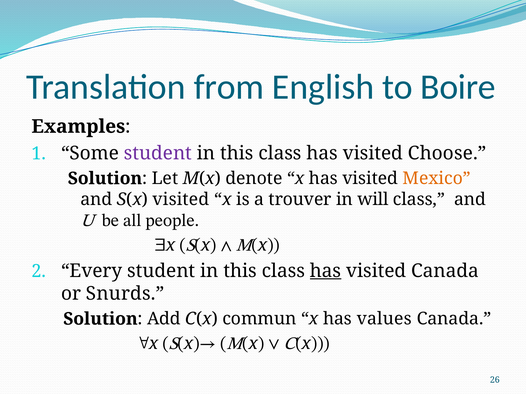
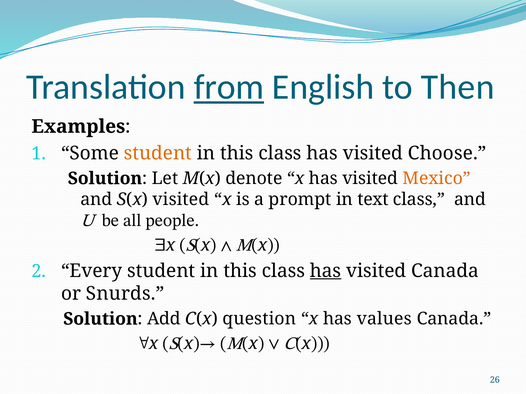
from underline: none -> present
Boire: Boire -> Then
student at (158, 153) colour: purple -> orange
trouver: trouver -> prompt
will: will -> text
commun: commun -> question
